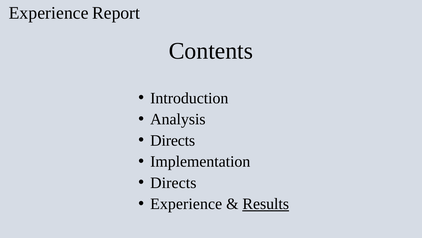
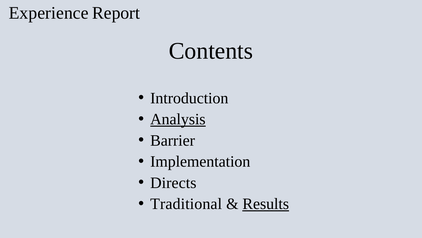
Analysis underline: none -> present
Directs at (173, 140): Directs -> Barrier
Experience at (186, 203): Experience -> Traditional
